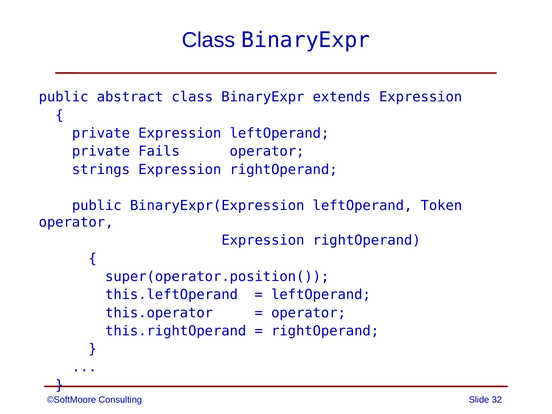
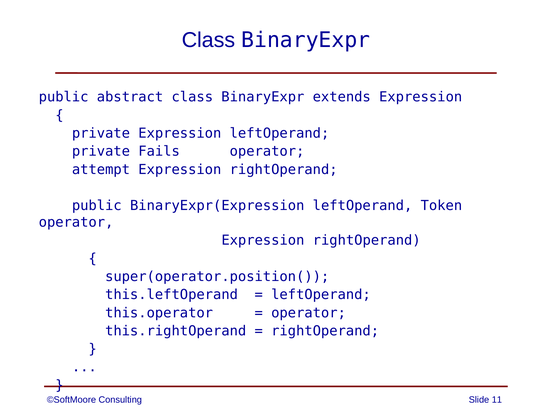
strings: strings -> attempt
32: 32 -> 11
